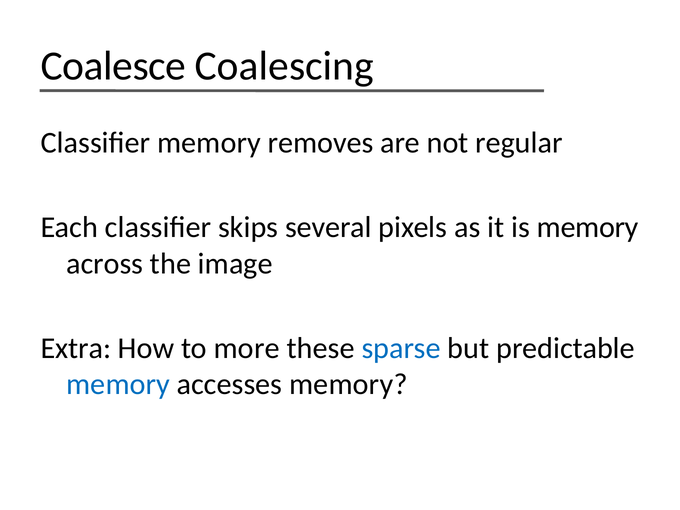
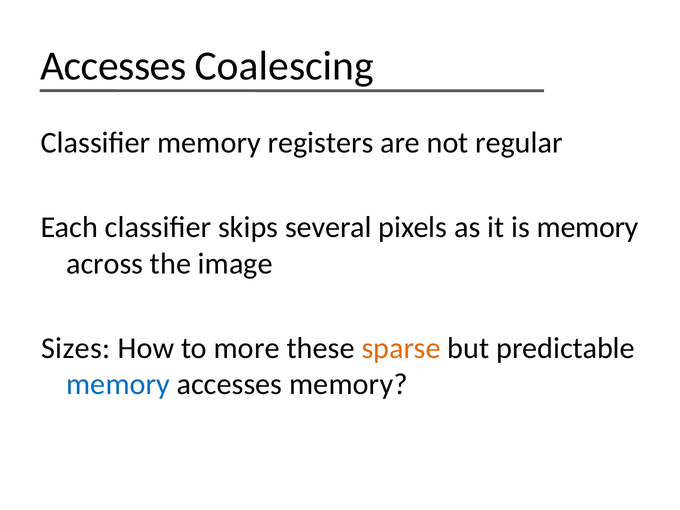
Coalesce at (113, 66): Coalesce -> Accesses
removes: removes -> registers
Extra: Extra -> Sizes
sparse colour: blue -> orange
